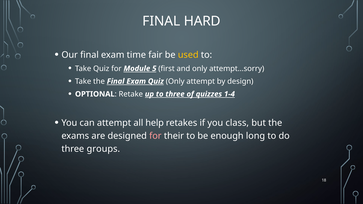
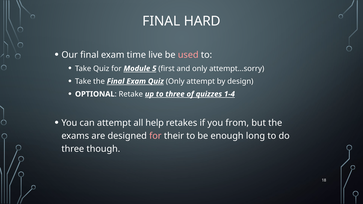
fair: fair -> live
used colour: yellow -> pink
class: class -> from
groups: groups -> though
